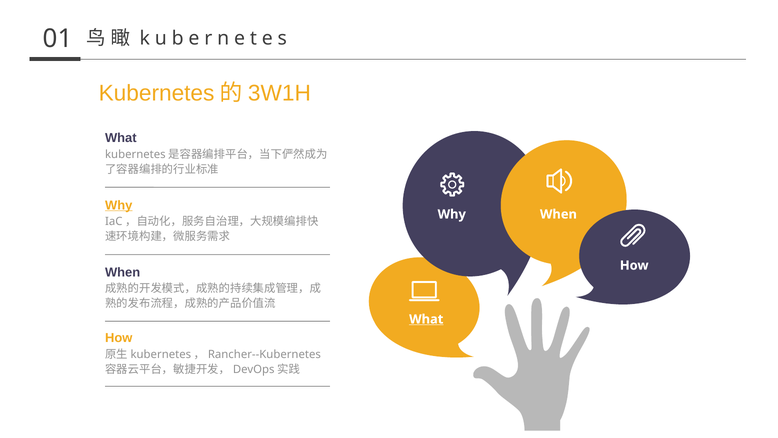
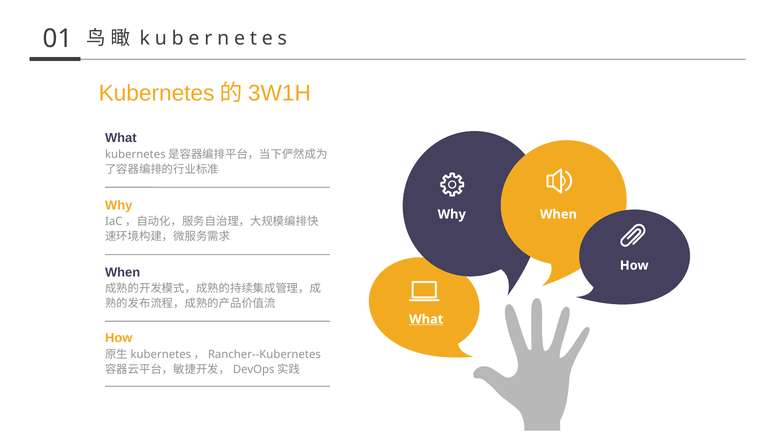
Why at (119, 205) underline: present -> none
